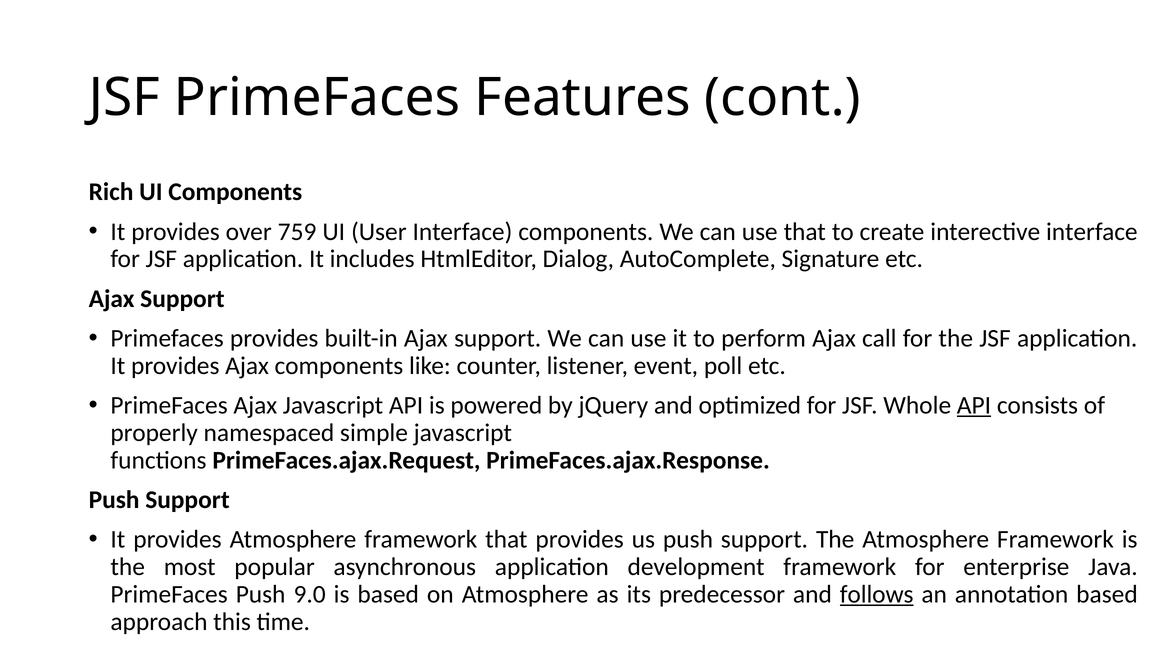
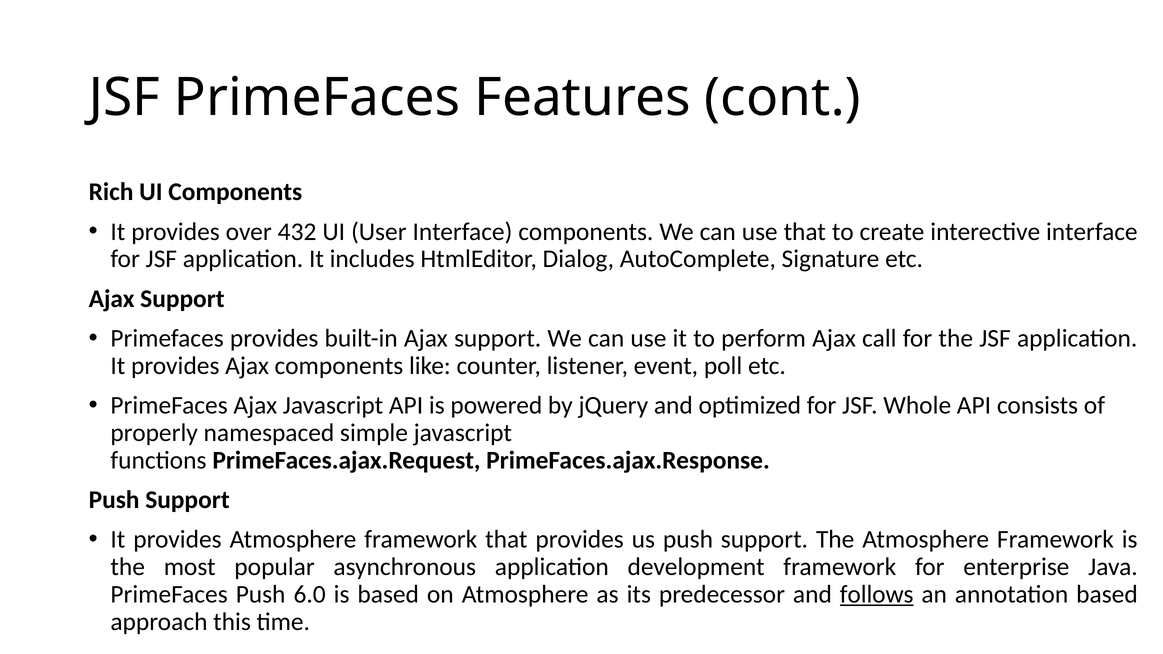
759: 759 -> 432
API at (974, 405) underline: present -> none
9.0: 9.0 -> 6.0
